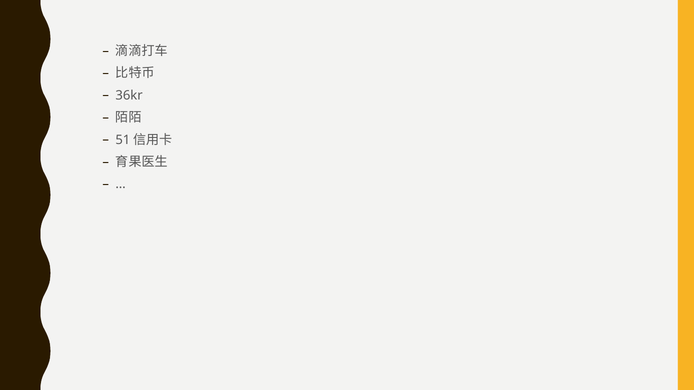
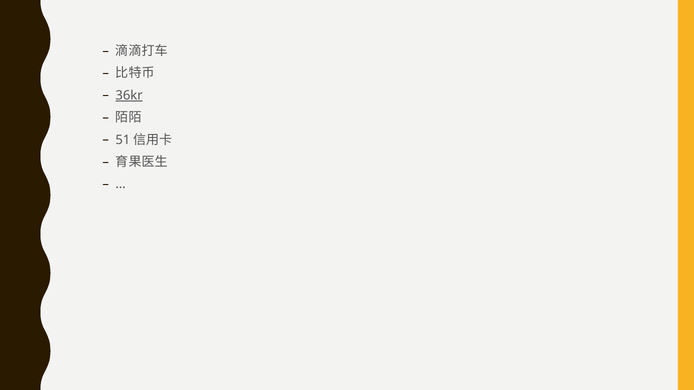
36kr underline: none -> present
